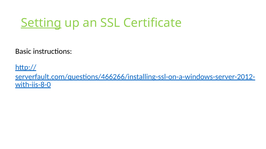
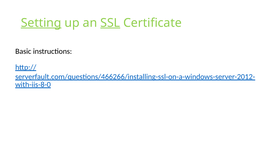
SSL underline: none -> present
